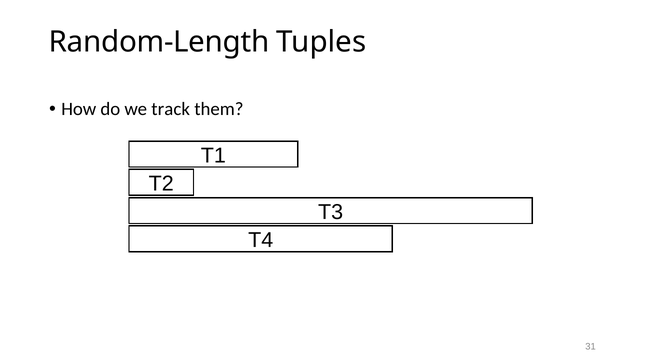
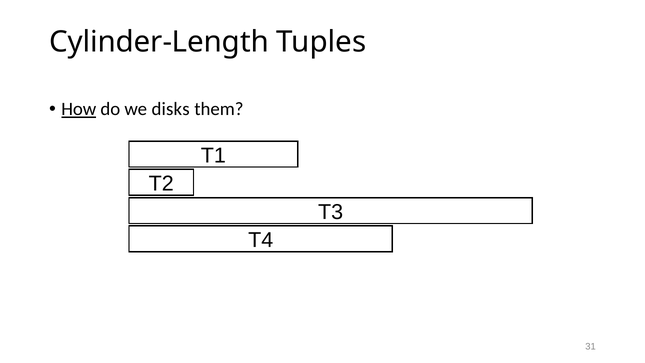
Random-Length: Random-Length -> Cylinder-Length
How underline: none -> present
track: track -> disks
